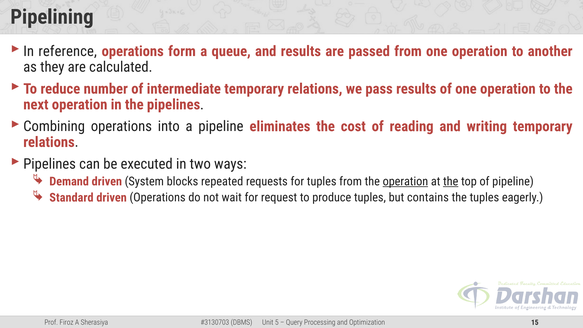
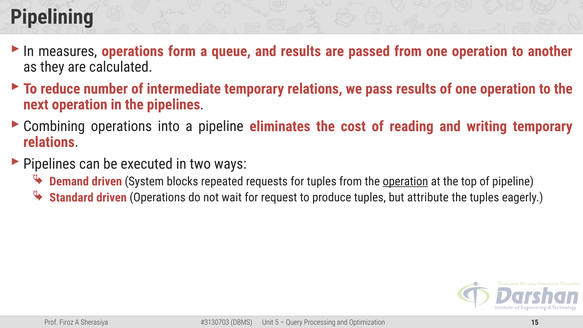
reference: reference -> measures
the at (451, 181) underline: present -> none
contains: contains -> attribute
